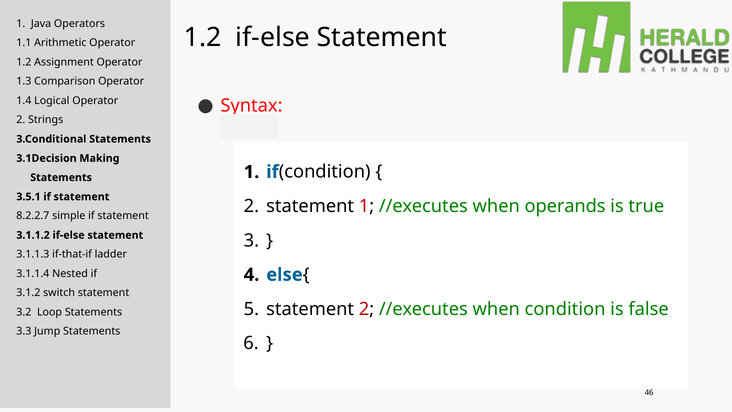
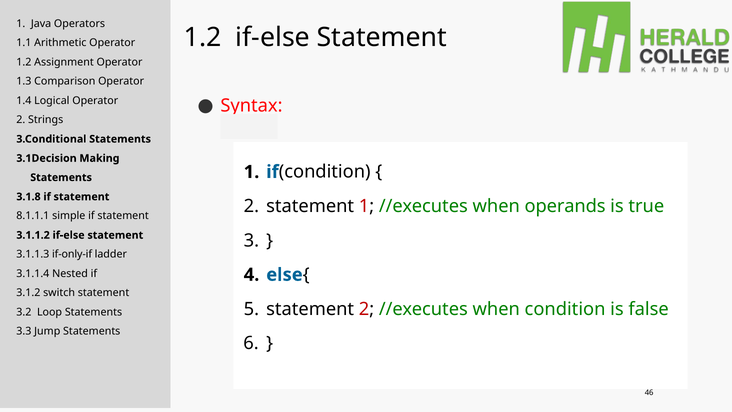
3.5.1: 3.5.1 -> 3.1.8
8.2.2.7: 8.2.2.7 -> 8.1.1.1
if-that-if: if-that-if -> if-only-if
